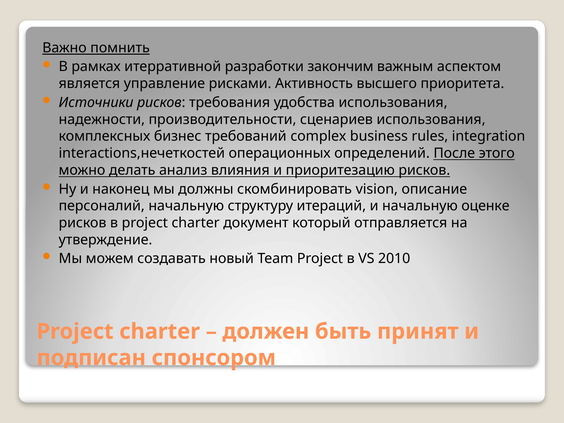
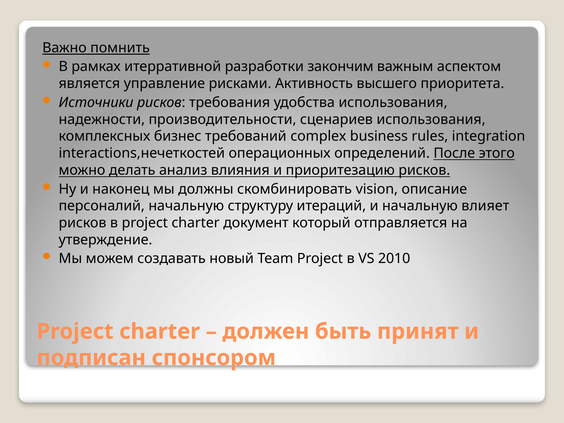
оценке: оценке -> влияет
